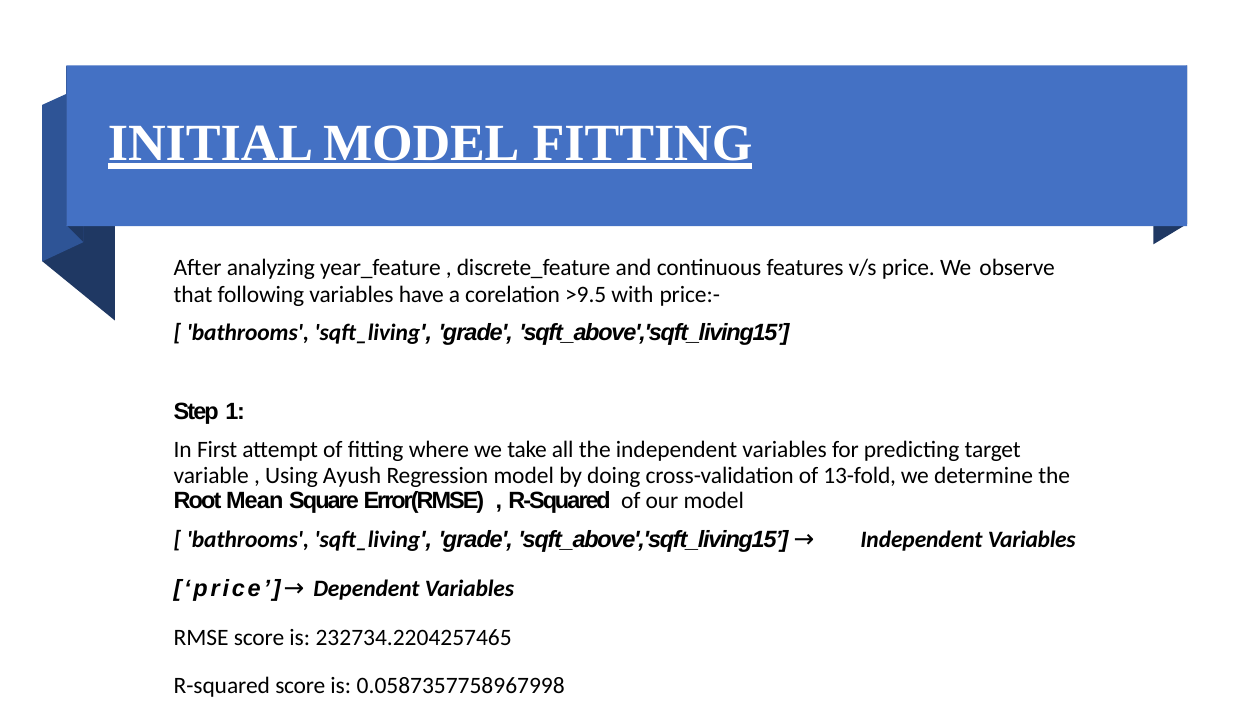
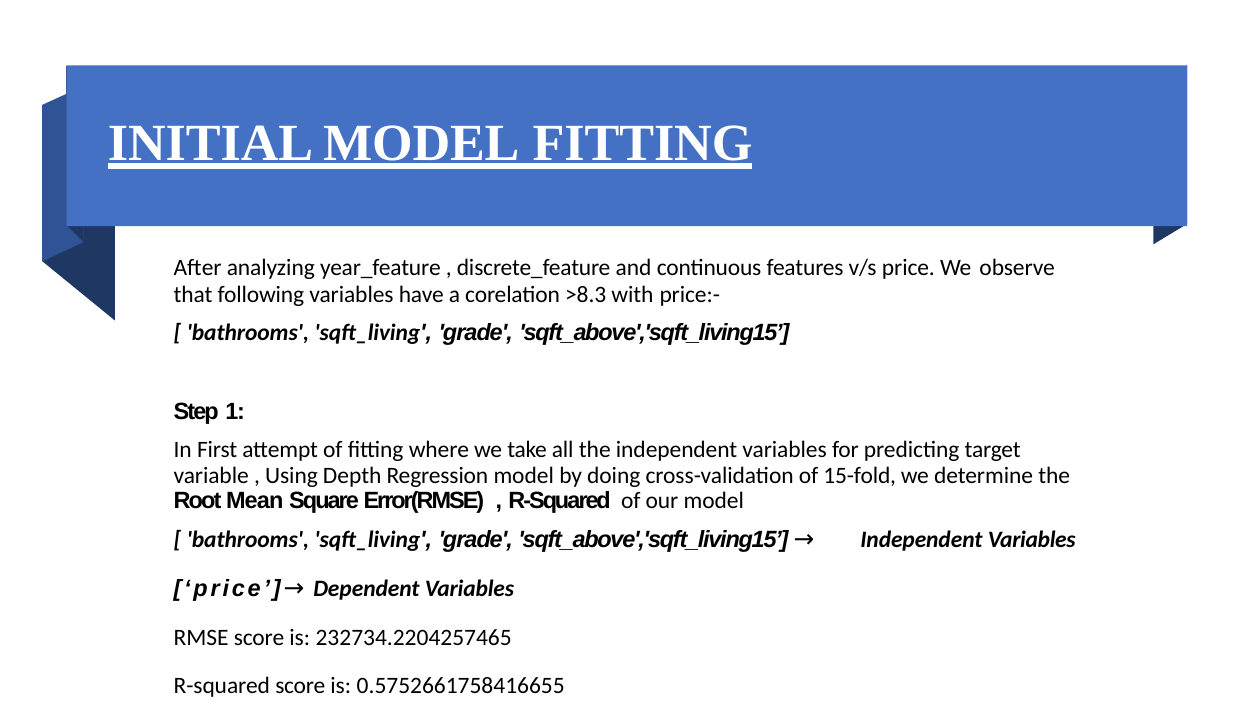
>9.5: >9.5 -> >8.3
Ayush: Ayush -> Depth
13-fold: 13-fold -> 15-fold
0.0587357758967998: 0.0587357758967998 -> 0.5752661758416655
